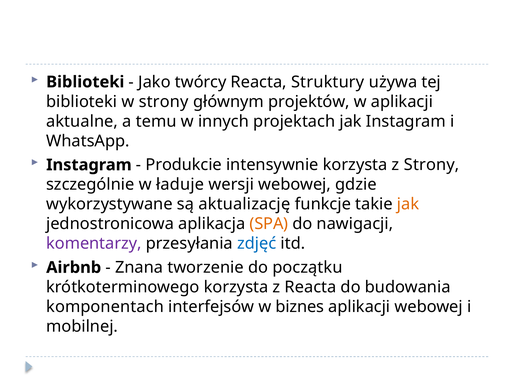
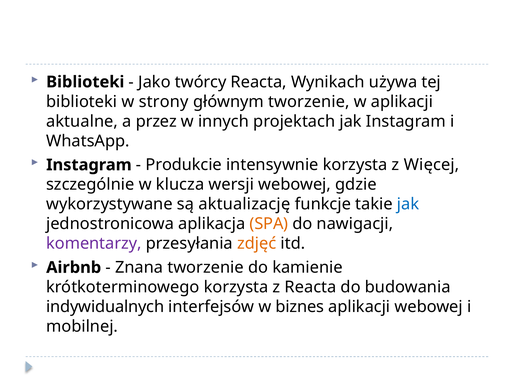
Struktury: Struktury -> Wynikach
głównym projektów: projektów -> tworzenie
temu: temu -> przez
z Strony: Strony -> Więcej
ładuje: ładuje -> klucza
jak at (408, 204) colour: orange -> blue
zdjęć colour: blue -> orange
początku: początku -> kamienie
komponentach: komponentach -> indywidualnych
